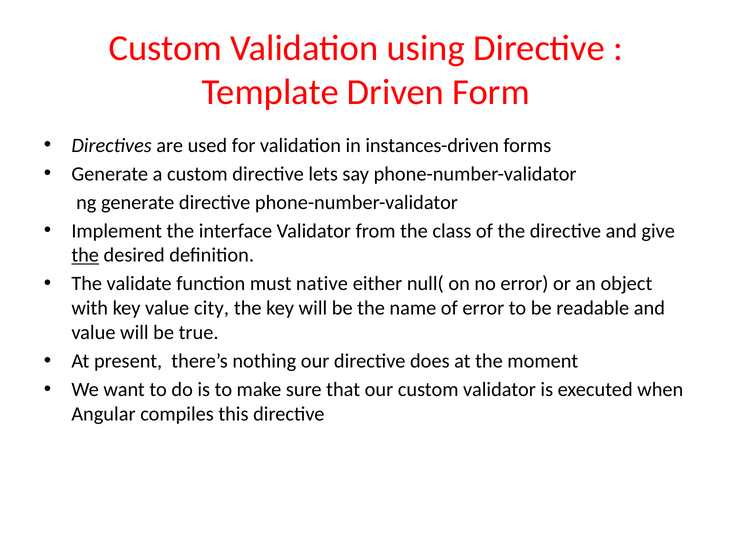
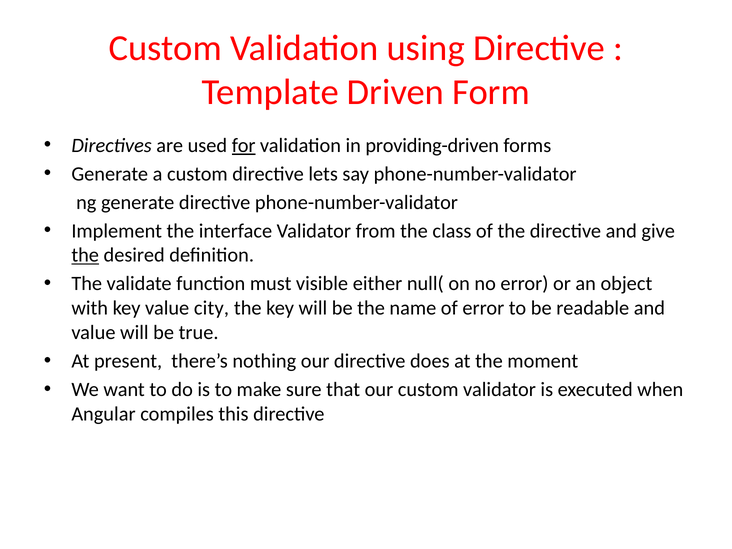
for underline: none -> present
instances-driven: instances-driven -> providing-driven
native: native -> visible
